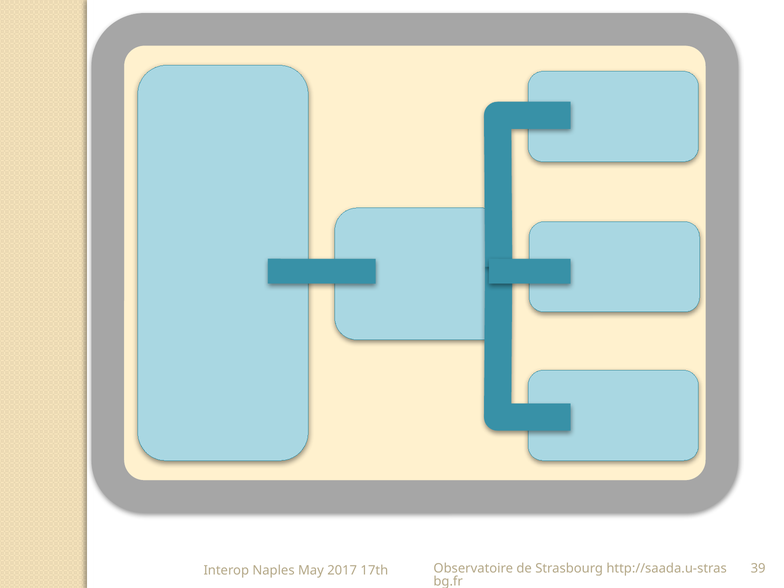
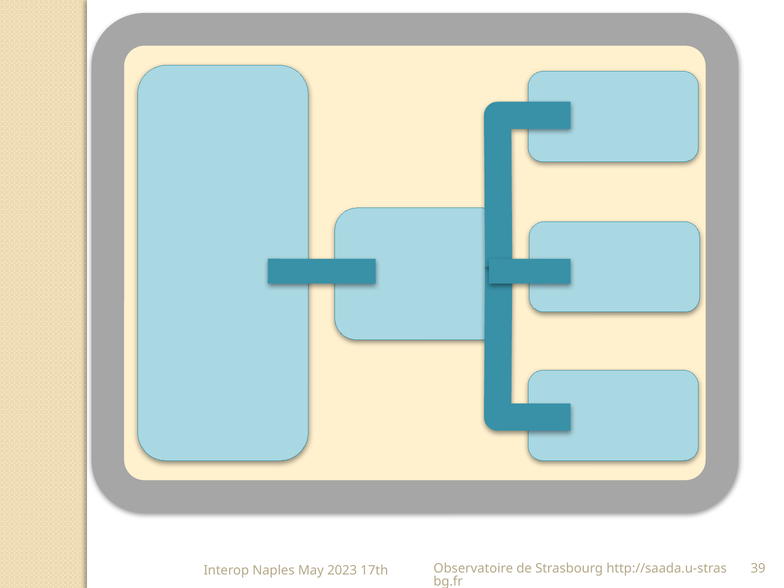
2017: 2017 -> 2023
